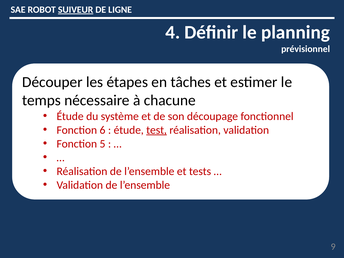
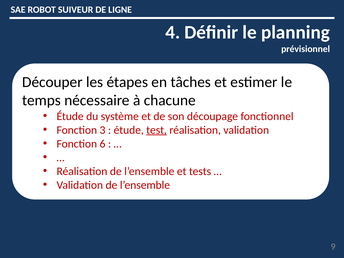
SUIVEUR underline: present -> none
6: 6 -> 3
5: 5 -> 6
